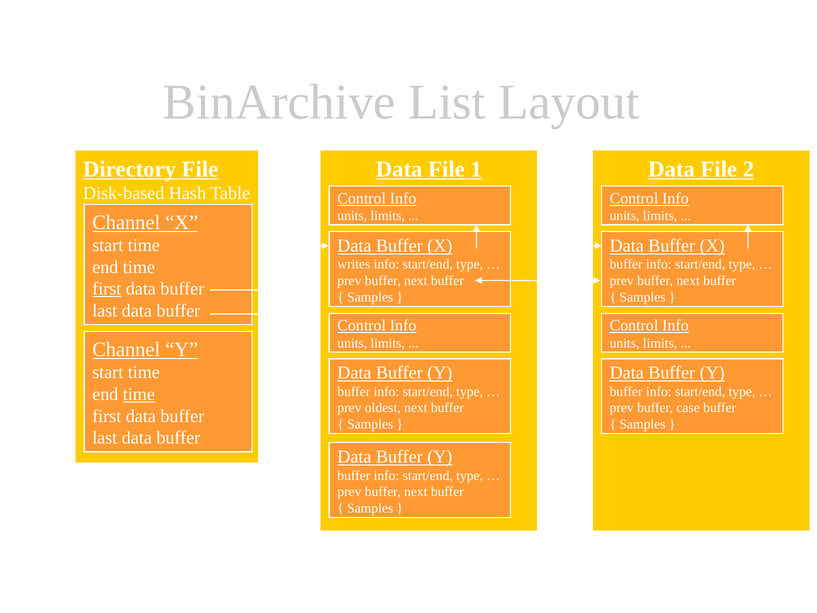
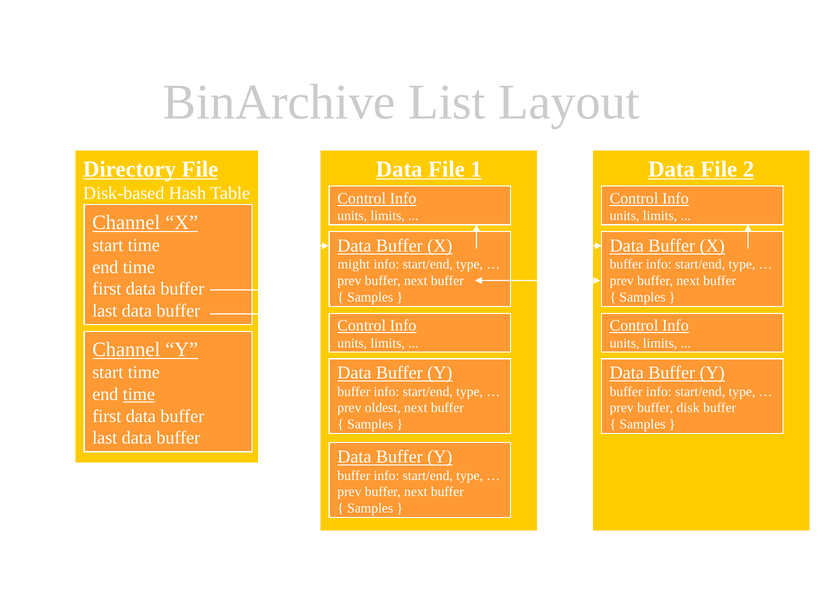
writes: writes -> might
first at (107, 289) underline: present -> none
case: case -> disk
